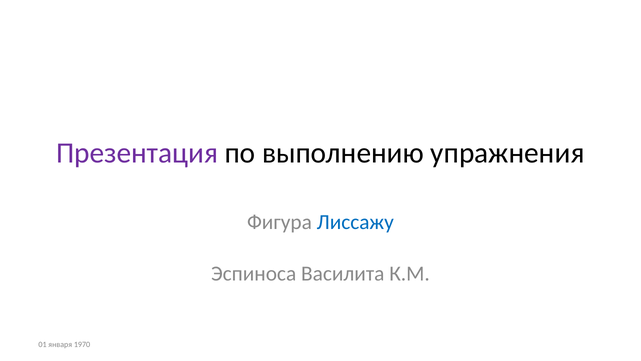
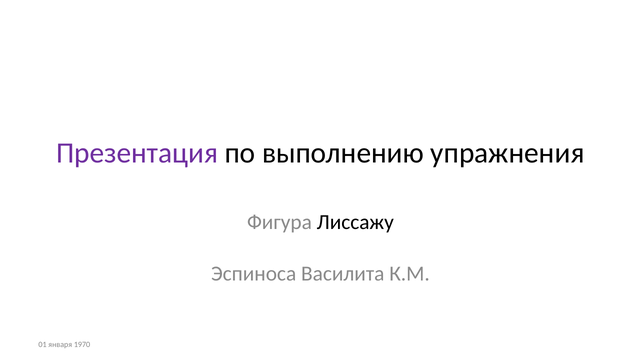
Лиссажу colour: blue -> black
